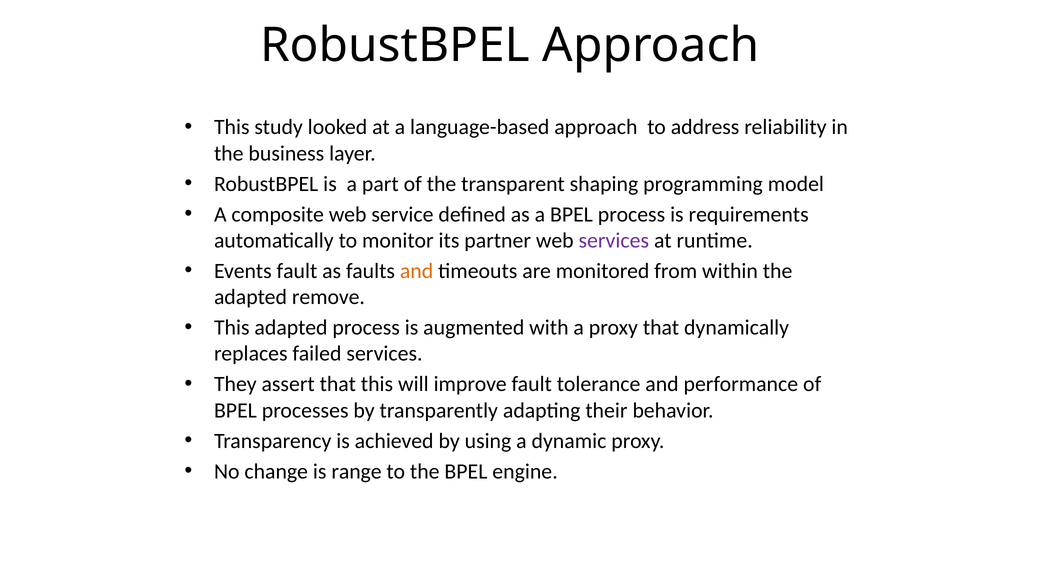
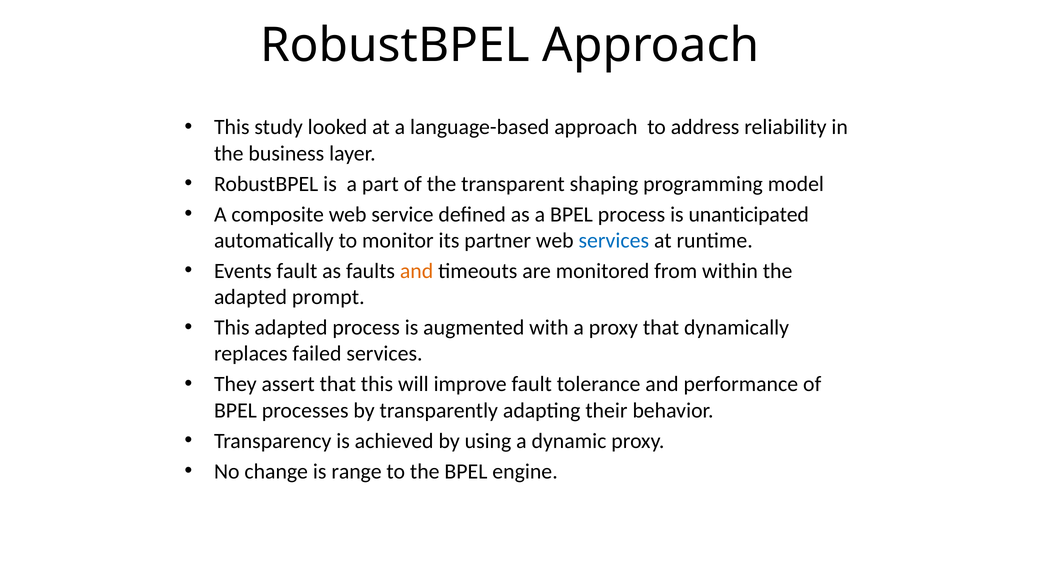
requirements: requirements -> unanticipated
services at (614, 240) colour: purple -> blue
remove: remove -> prompt
